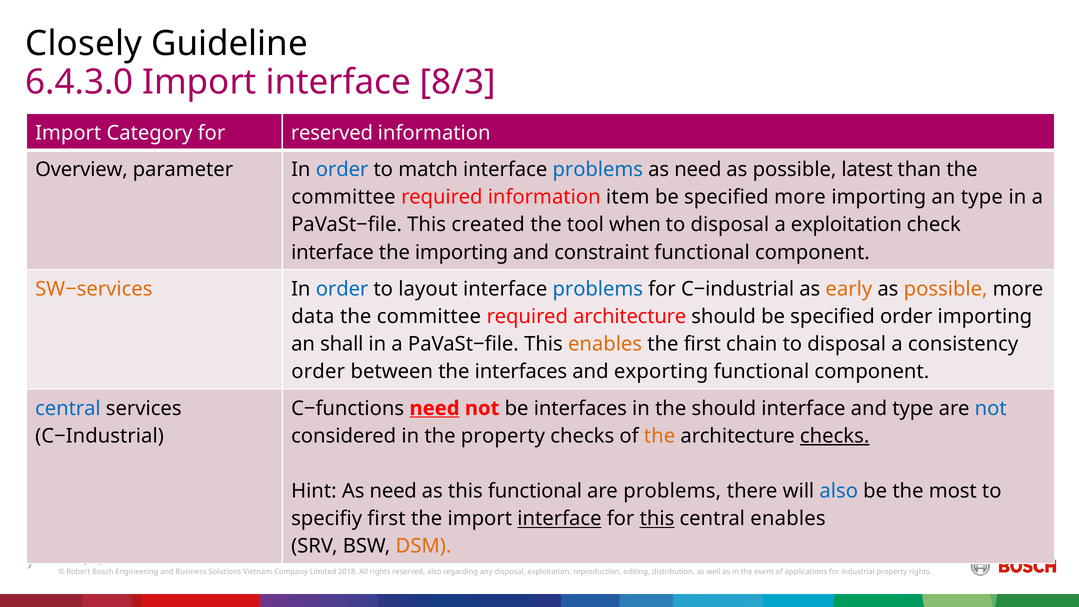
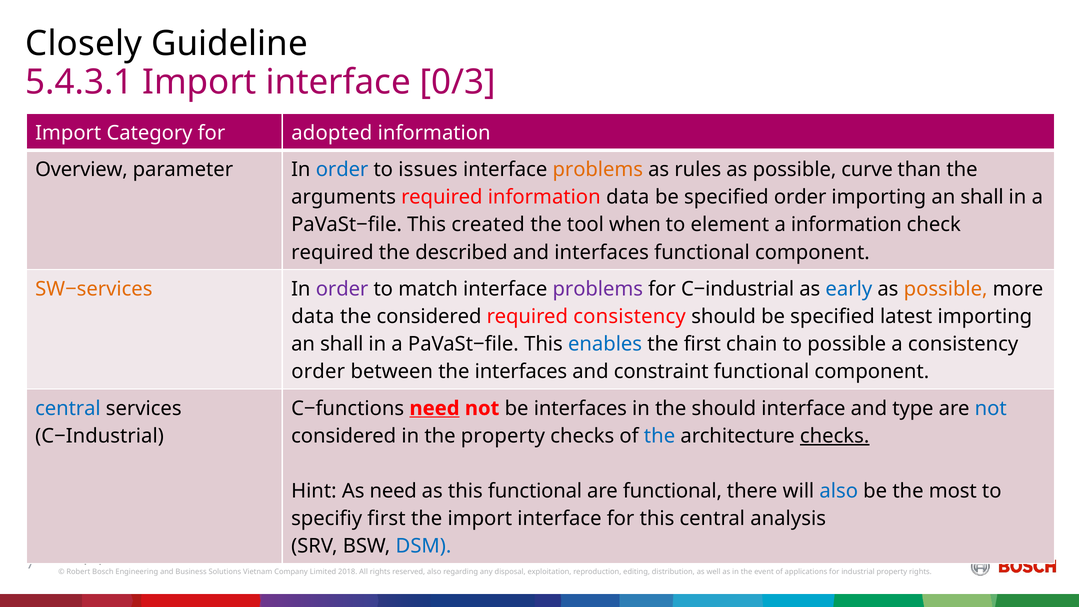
6.4.3.0: 6.4.3.0 -> 5.4.3.1
8/3: 8/3 -> 0/3
for reserved: reserved -> adopted
match: match -> issues
problems at (598, 170) colour: blue -> orange
need at (698, 170): need -> rules
latest: latest -> curve
committee at (343, 197): committee -> arguments
information item: item -> data
specified more: more -> order
type at (982, 197): type -> shall
disposal at (730, 225): disposal -> element
a exploitation: exploitation -> information
interface at (333, 252): interface -> required
the importing: importing -> described
and constraint: constraint -> interfaces
order at (342, 289) colour: blue -> purple
layout: layout -> match
problems at (598, 289) colour: blue -> purple
early colour: orange -> blue
committee at (429, 317): committee -> considered
required architecture: architecture -> consistency
specified order: order -> latest
enables at (605, 344) colour: orange -> blue
chain to disposal: disposal -> possible
exporting: exporting -> constraint
the at (660, 436) colour: orange -> blue
are problems: problems -> functional
interface at (559, 519) underline: present -> none
this at (657, 519) underline: present -> none
central enables: enables -> analysis
DSM colour: orange -> blue
